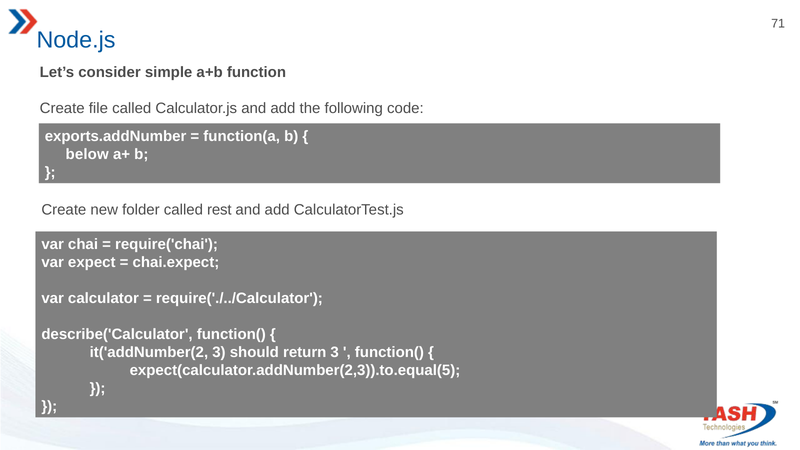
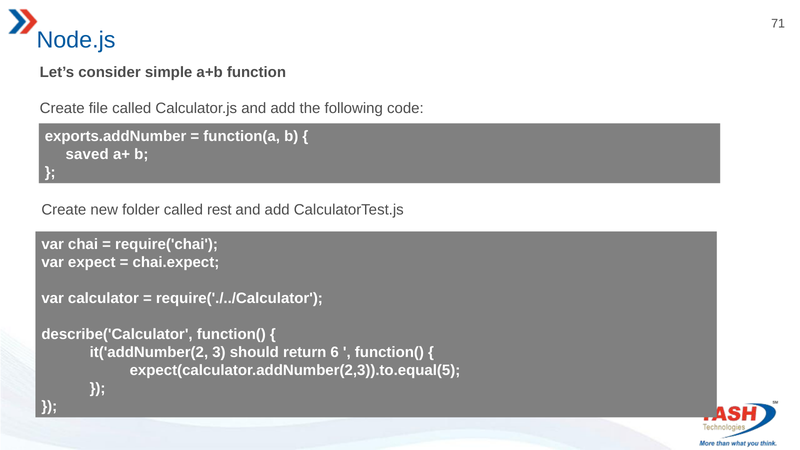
below: below -> saved
return 3: 3 -> 6
